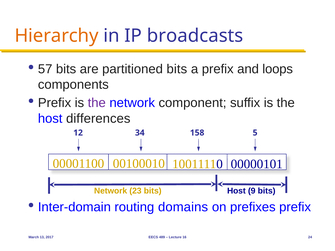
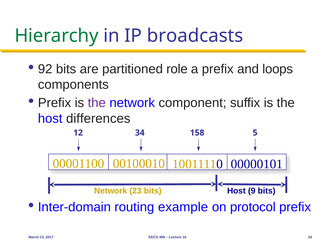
Hierarchy colour: orange -> green
57: 57 -> 92
partitioned bits: bits -> role
domains: domains -> example
prefixes: prefixes -> protocol
